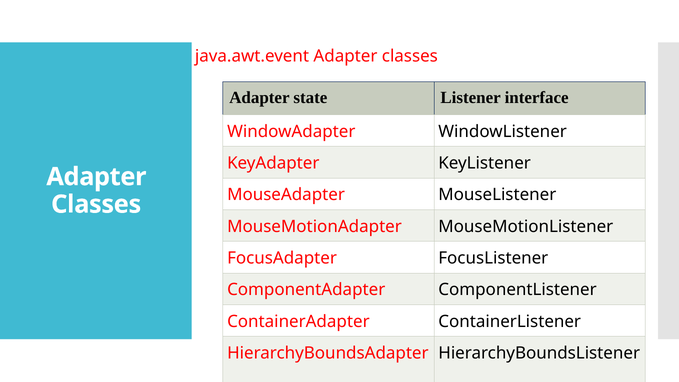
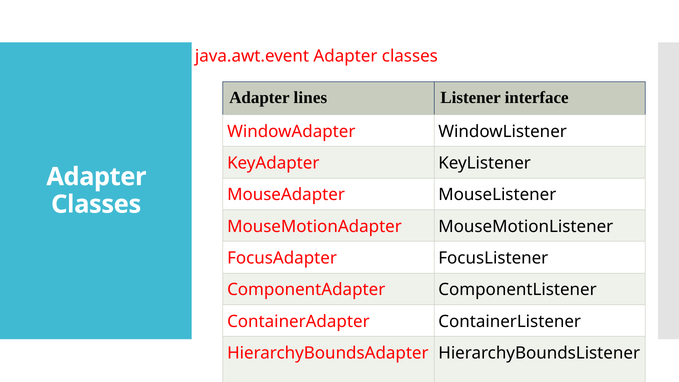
state: state -> lines
